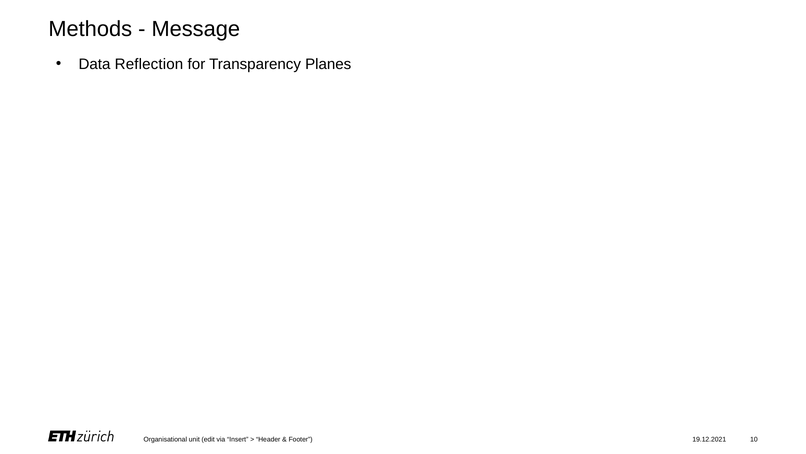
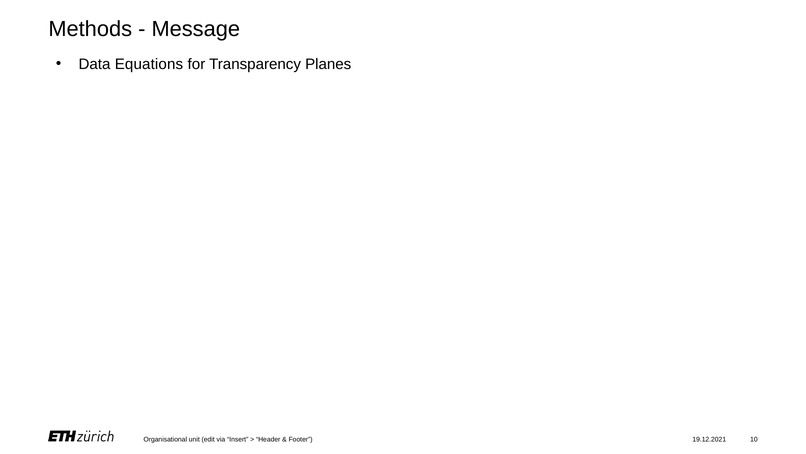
Reflection: Reflection -> Equations
